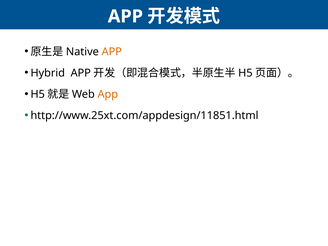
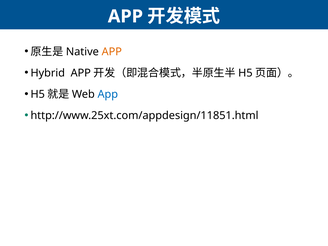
App at (108, 94) colour: orange -> blue
